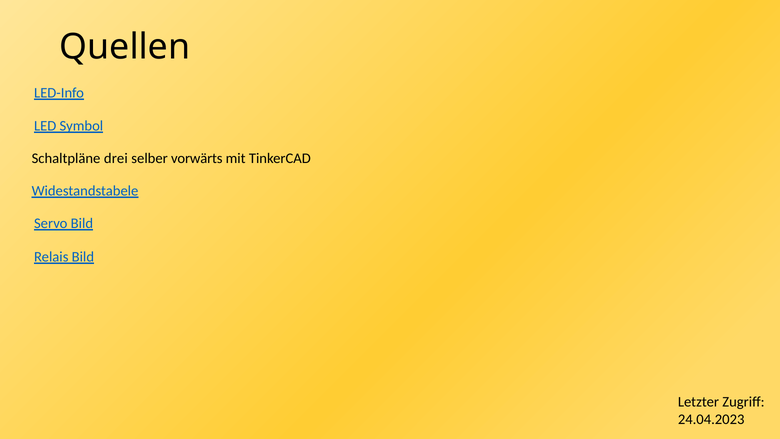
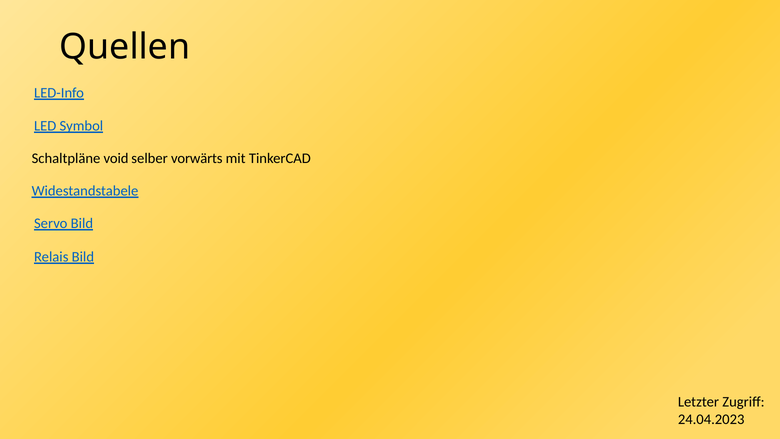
drei: drei -> void
